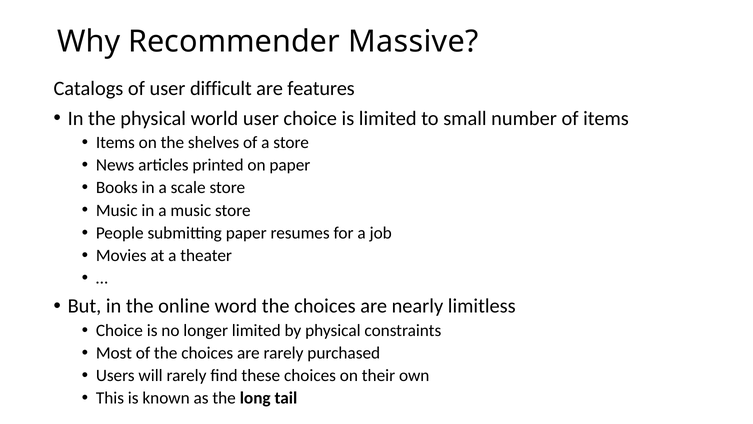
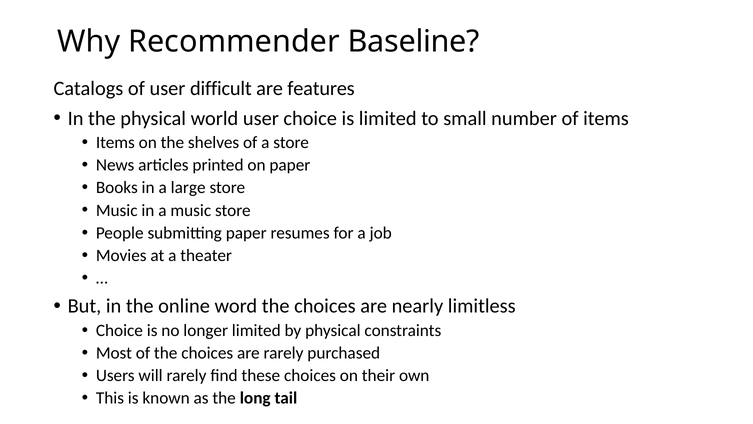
Massive: Massive -> Baseline
scale: scale -> large
